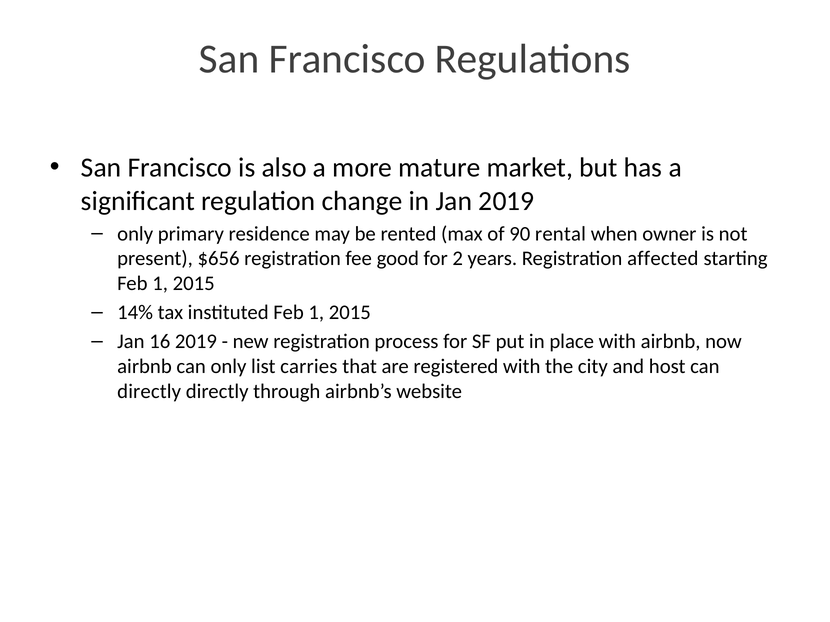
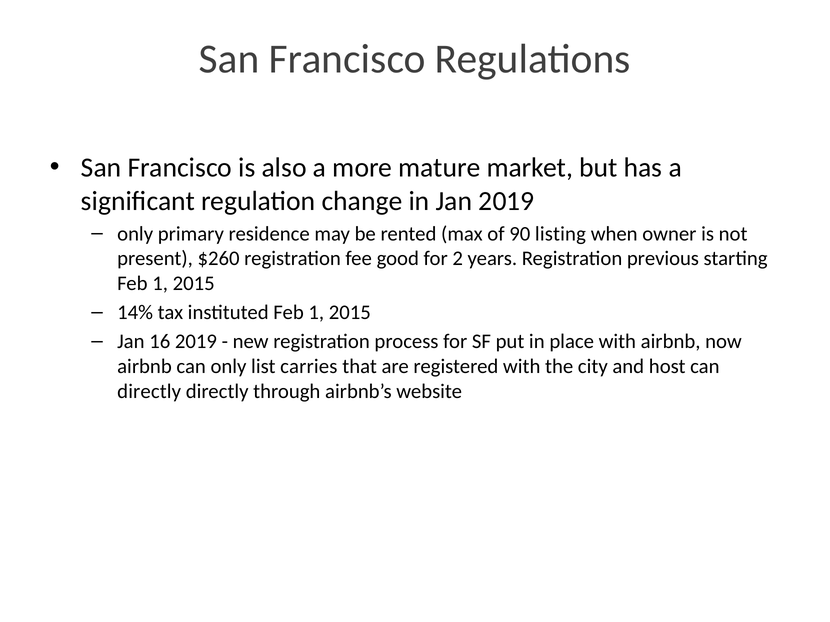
rental: rental -> listing
$656: $656 -> $260
affected: affected -> previous
